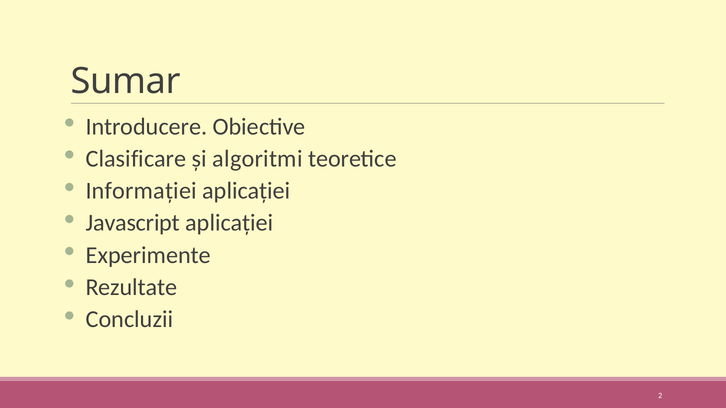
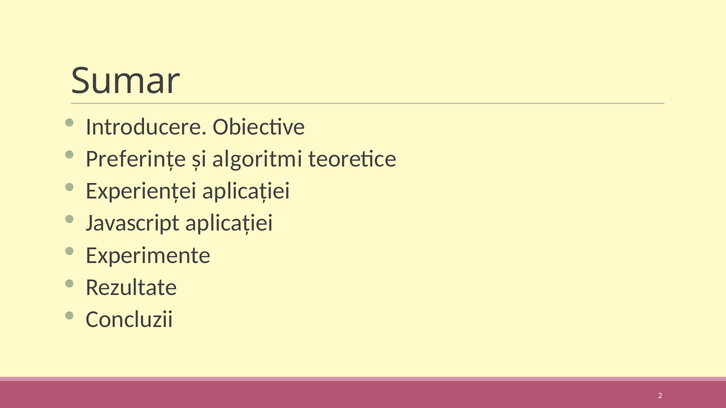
Clasificare: Clasificare -> Preferințe
Informației: Informației -> Experienței
